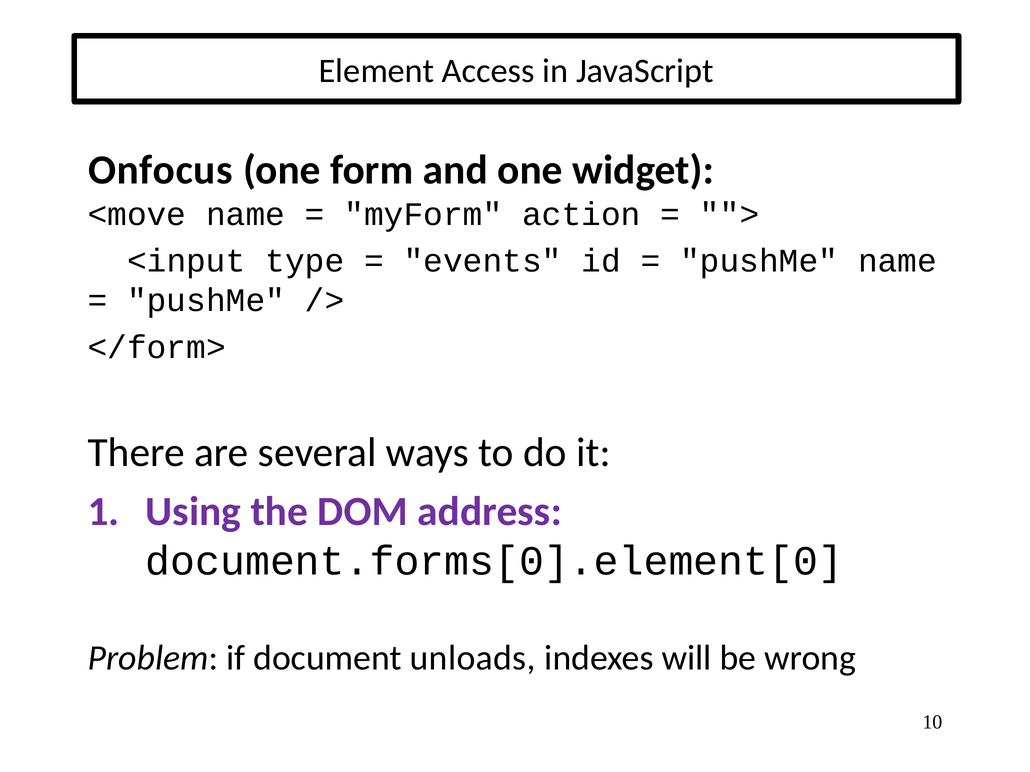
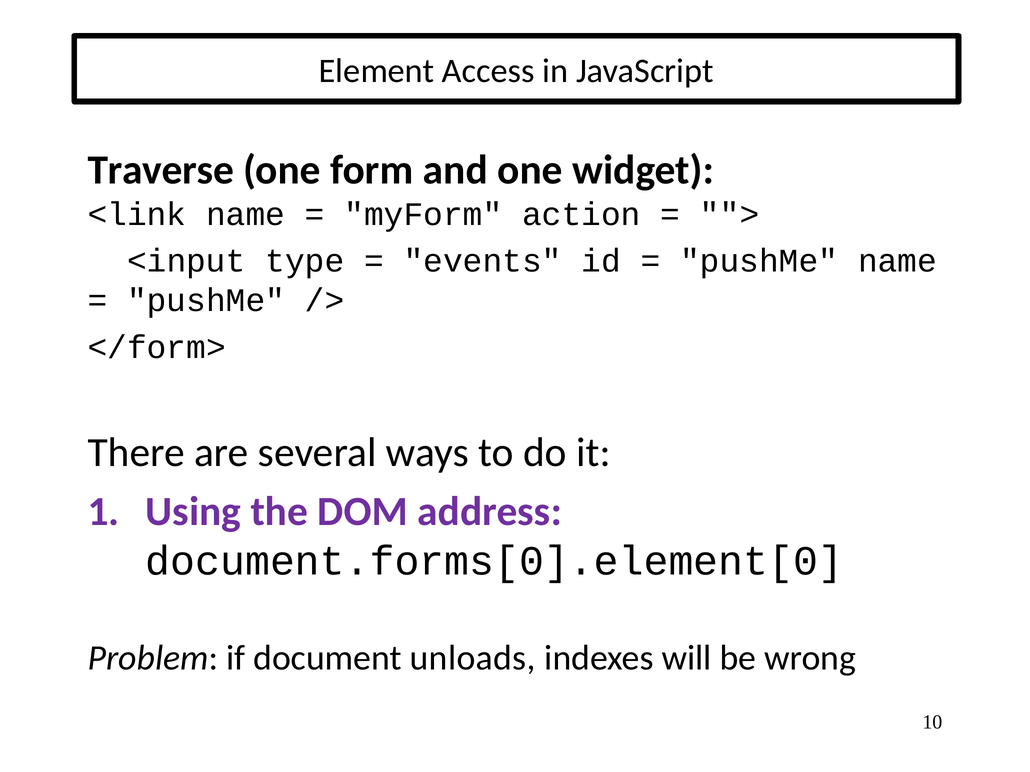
Onfocus: Onfocus -> Traverse
<move: <move -> <link
